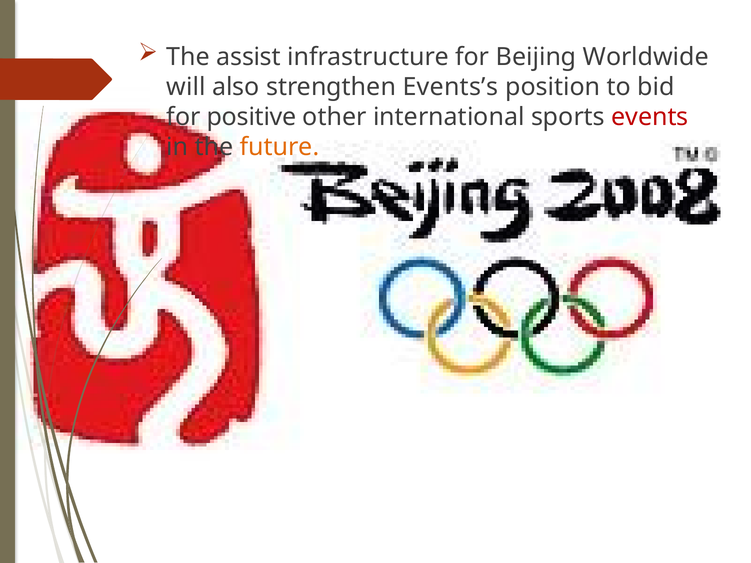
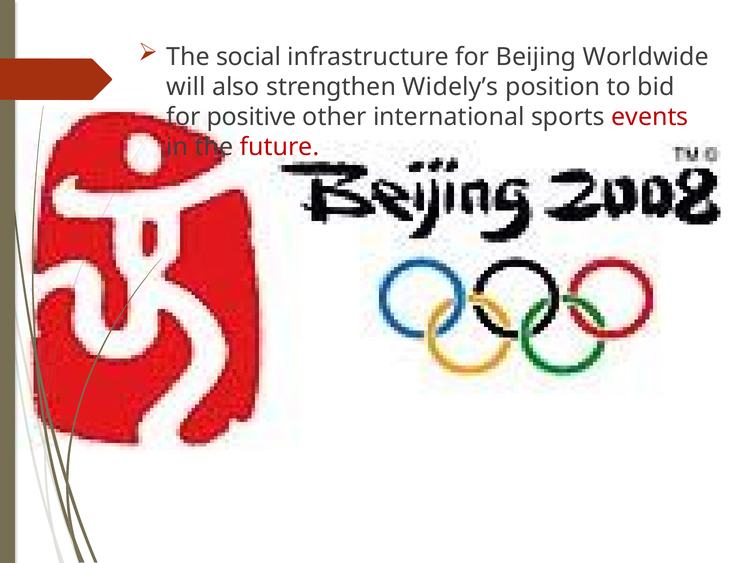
assist: assist -> social
Events’s: Events’s -> Widely’s
future colour: orange -> red
